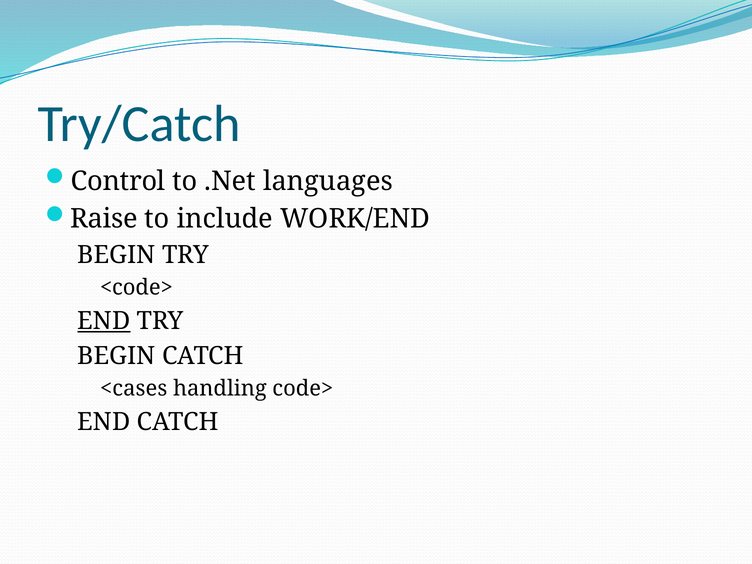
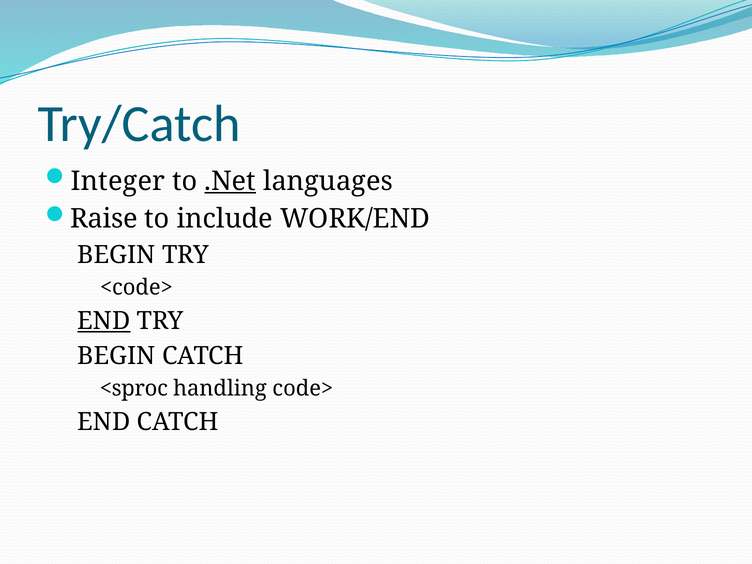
Control: Control -> Integer
.Net underline: none -> present
<cases: <cases -> <sproc
